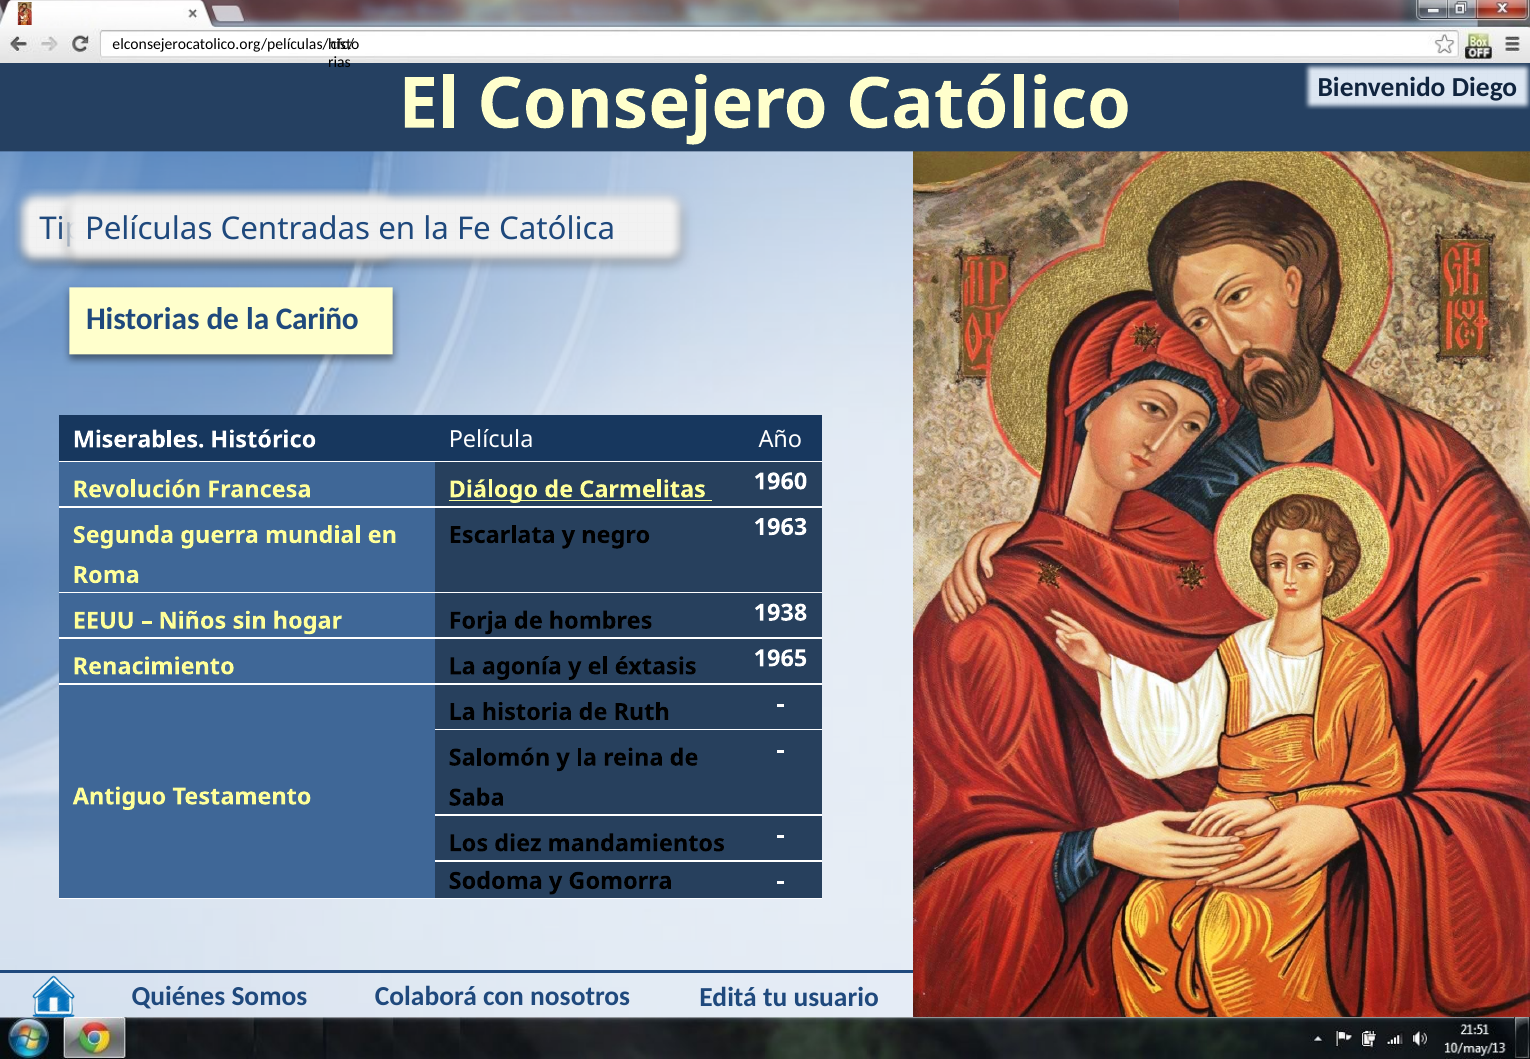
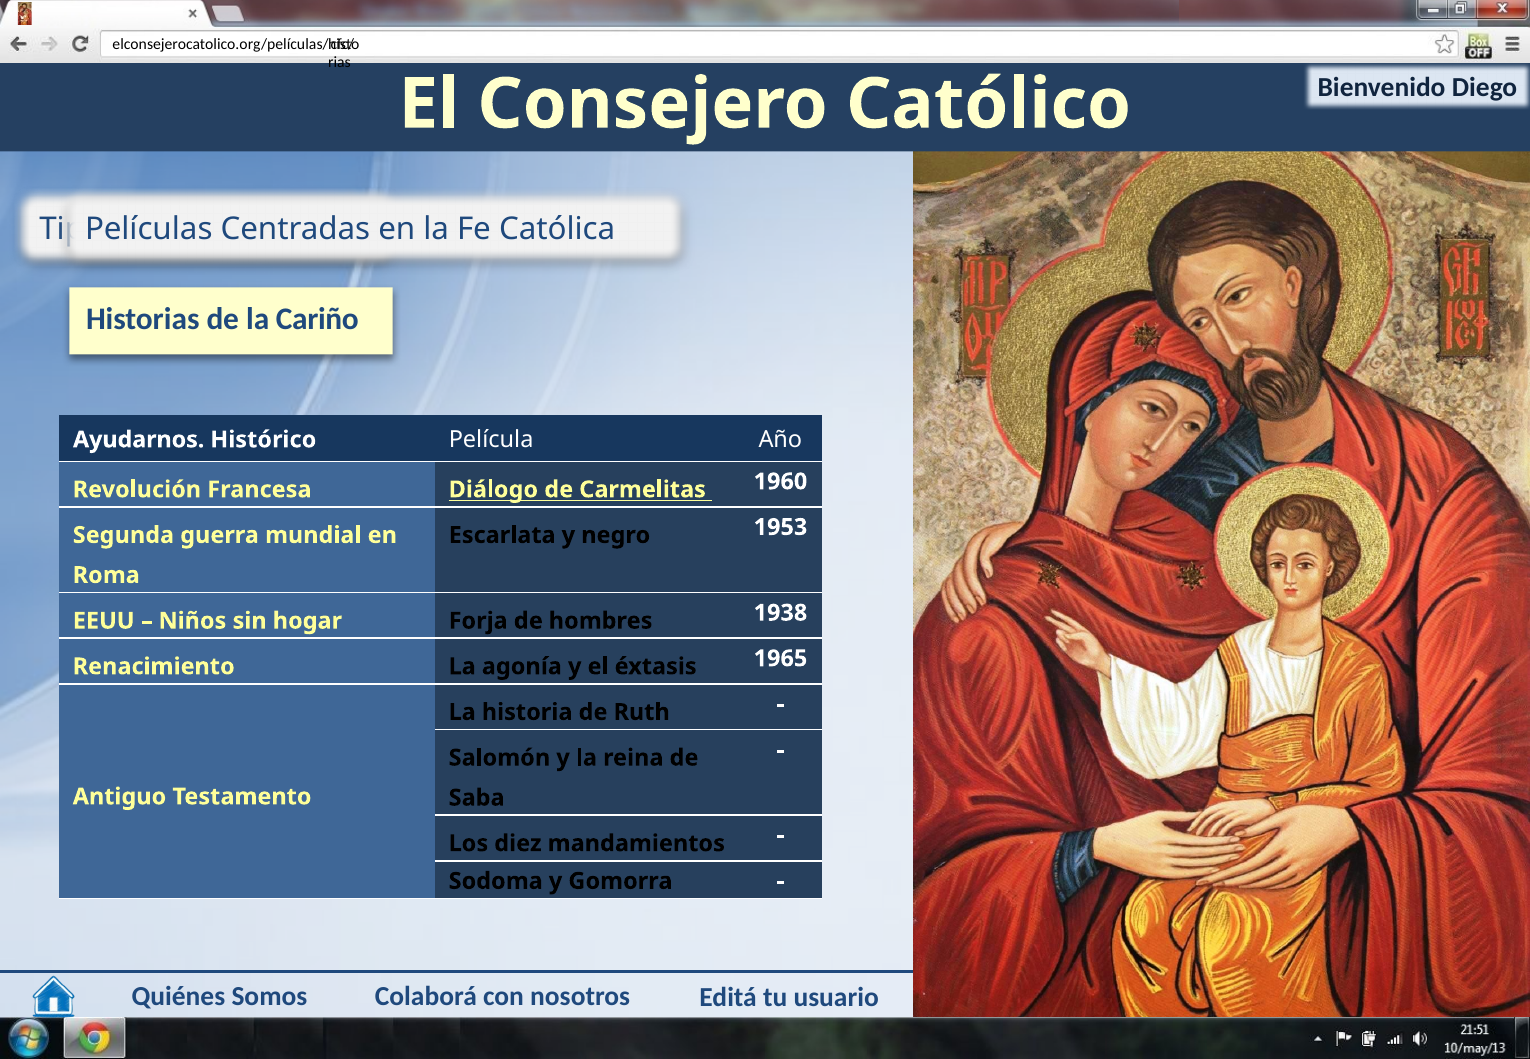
Miserables: Miserables -> Ayudarnos
1963: 1963 -> 1953
